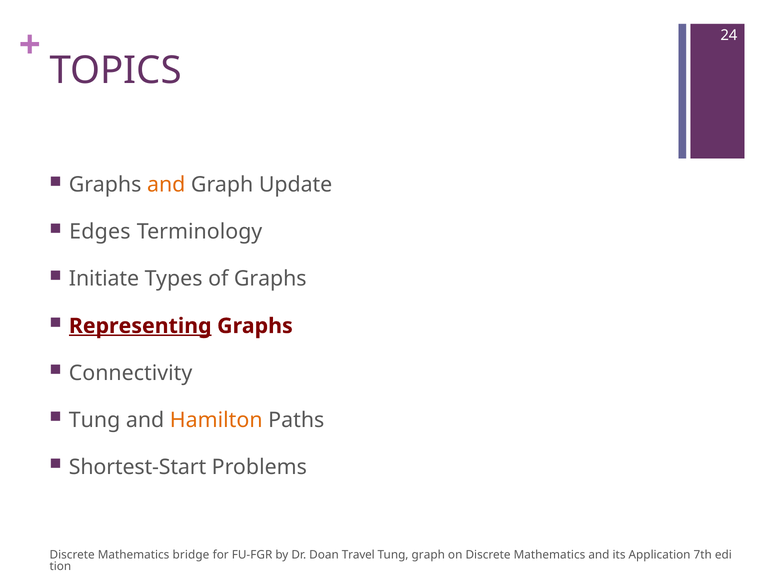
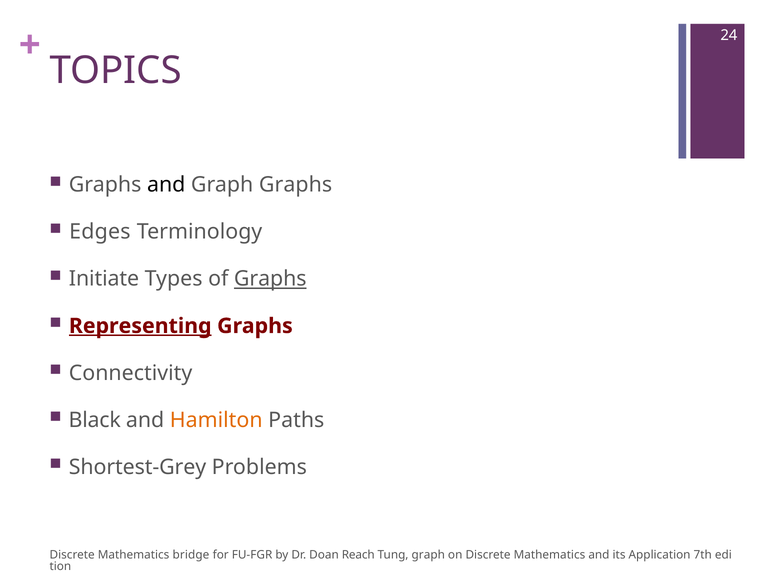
and at (166, 185) colour: orange -> black
Graph Update: Update -> Graphs
Graphs at (270, 279) underline: none -> present
Tung at (95, 420): Tung -> Black
Shortest-Start: Shortest-Start -> Shortest-Grey
Travel: Travel -> Reach
